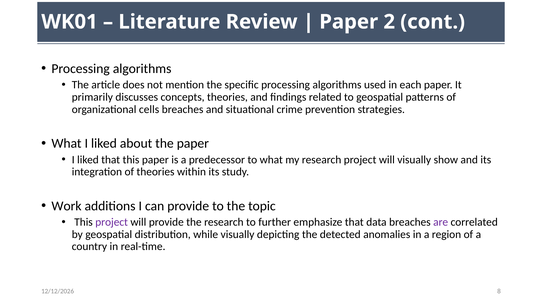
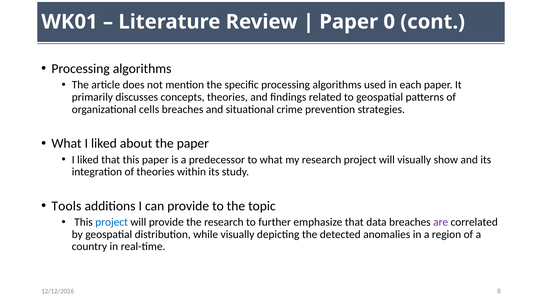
2: 2 -> 0
Work: Work -> Tools
project at (112, 222) colour: purple -> blue
